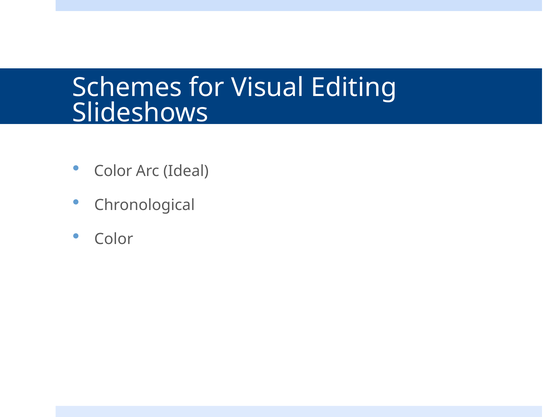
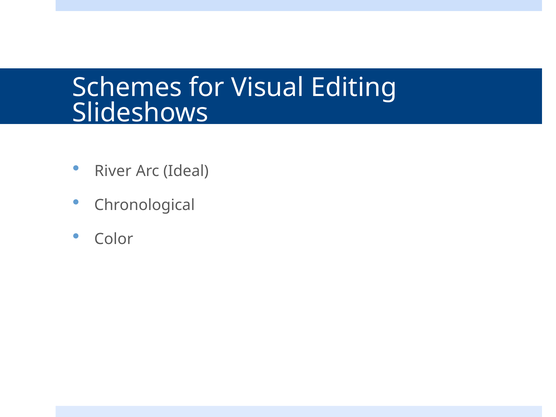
Color at (113, 171): Color -> River
